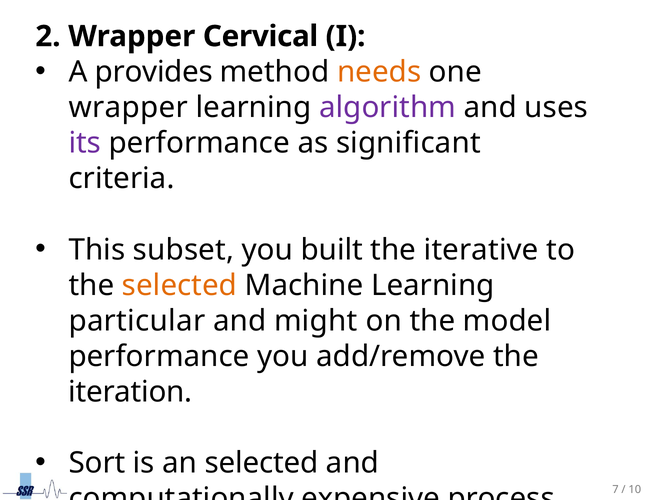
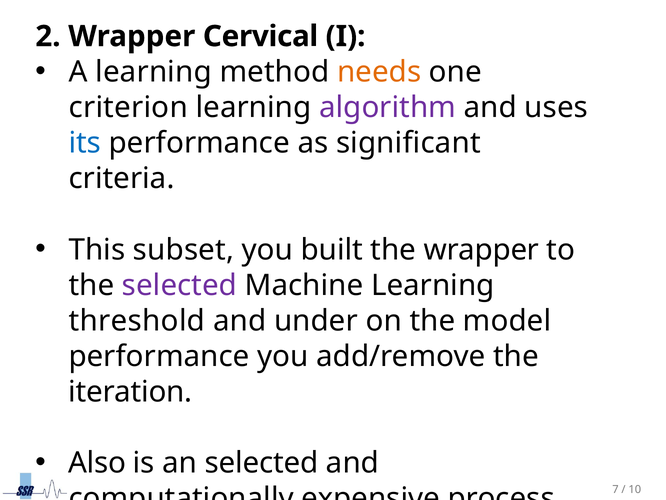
A provides: provides -> learning
wrapper at (128, 107): wrapper -> criterion
its colour: purple -> blue
the iterative: iterative -> wrapper
selected at (180, 285) colour: orange -> purple
particular: particular -> threshold
might: might -> under
Sort: Sort -> Also
